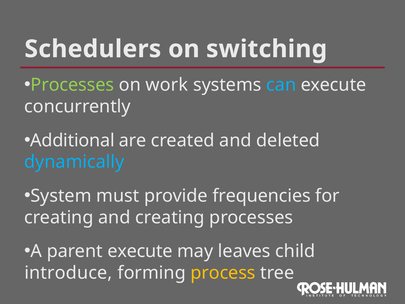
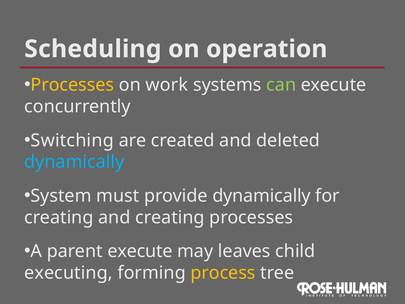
Schedulers: Schedulers -> Scheduling
switching: switching -> operation
Processes at (72, 85) colour: light green -> yellow
can colour: light blue -> light green
Additional: Additional -> Switching
provide frequencies: frequencies -> dynamically
introduce: introduce -> executing
